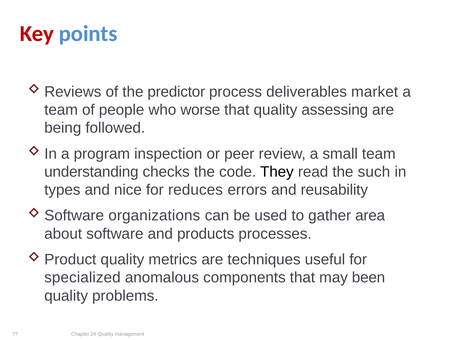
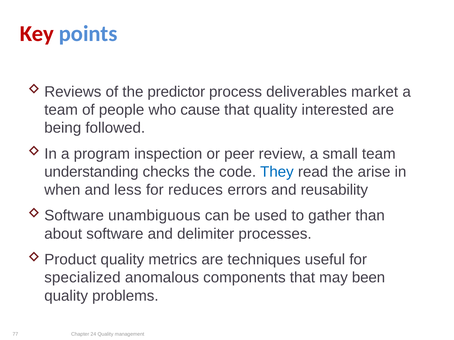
worse: worse -> cause
assessing: assessing -> interested
They colour: black -> blue
such: such -> arise
types: types -> when
nice: nice -> less
organizations: organizations -> unambiguous
area: area -> than
products: products -> delimiter
